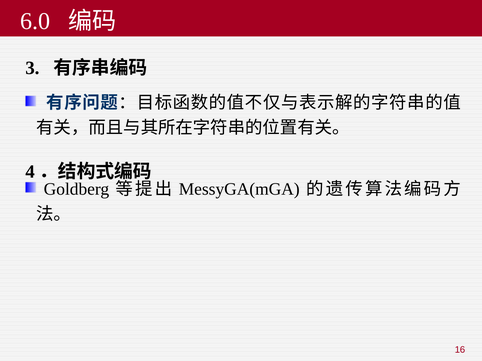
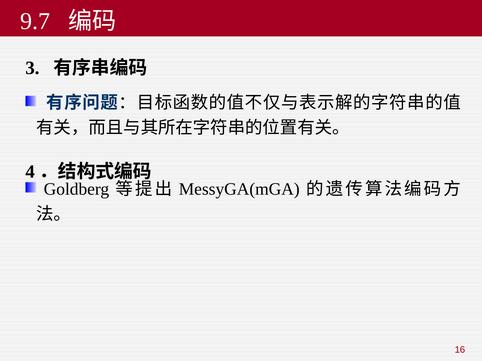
6.0: 6.0 -> 9.7
